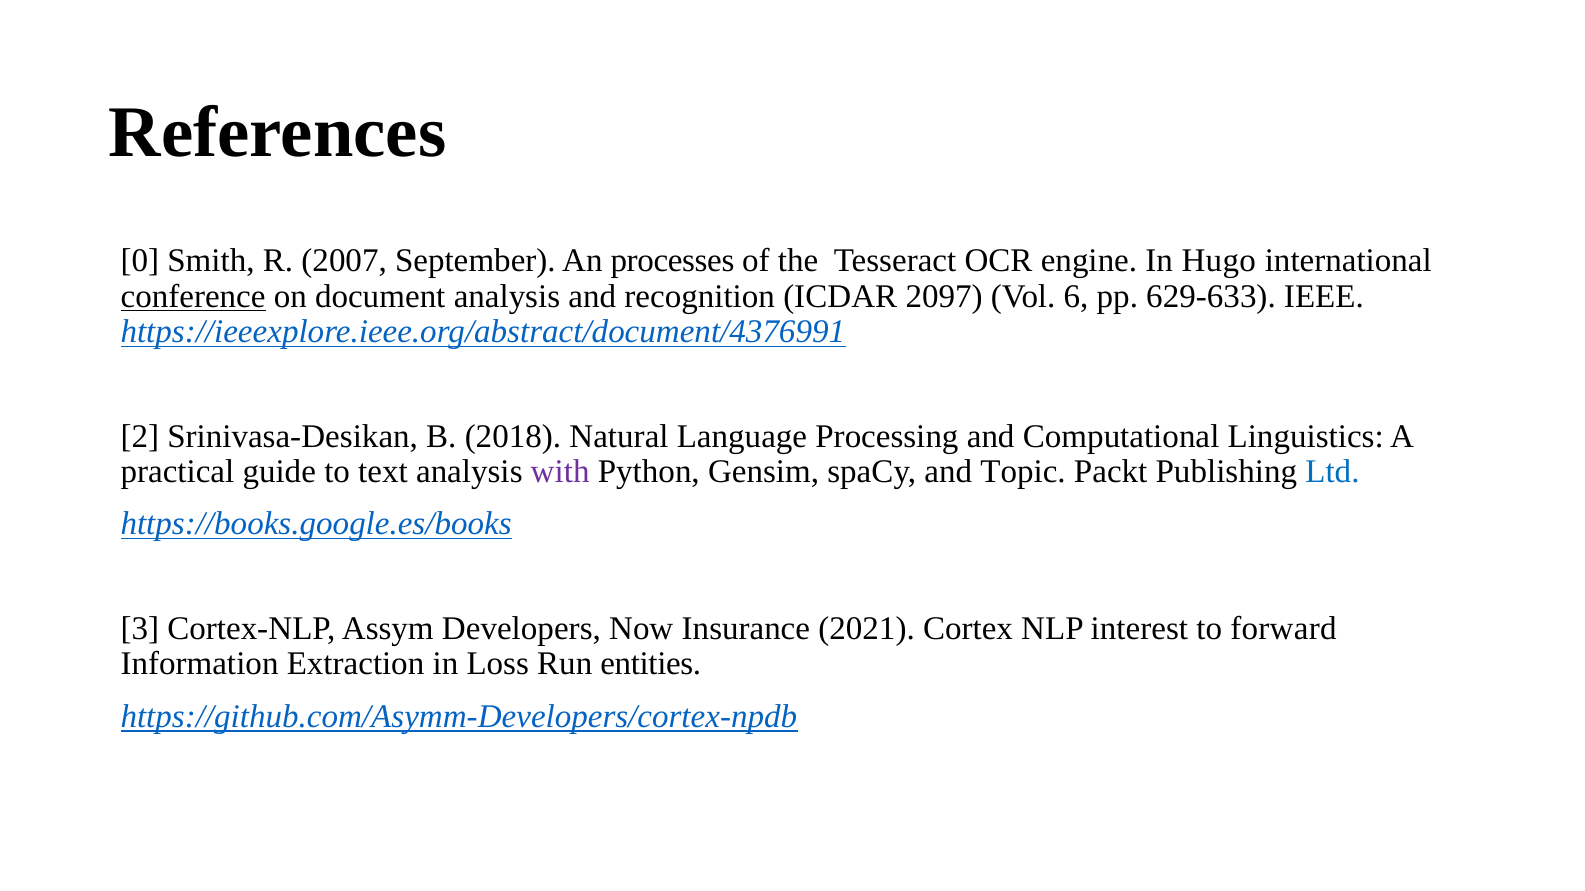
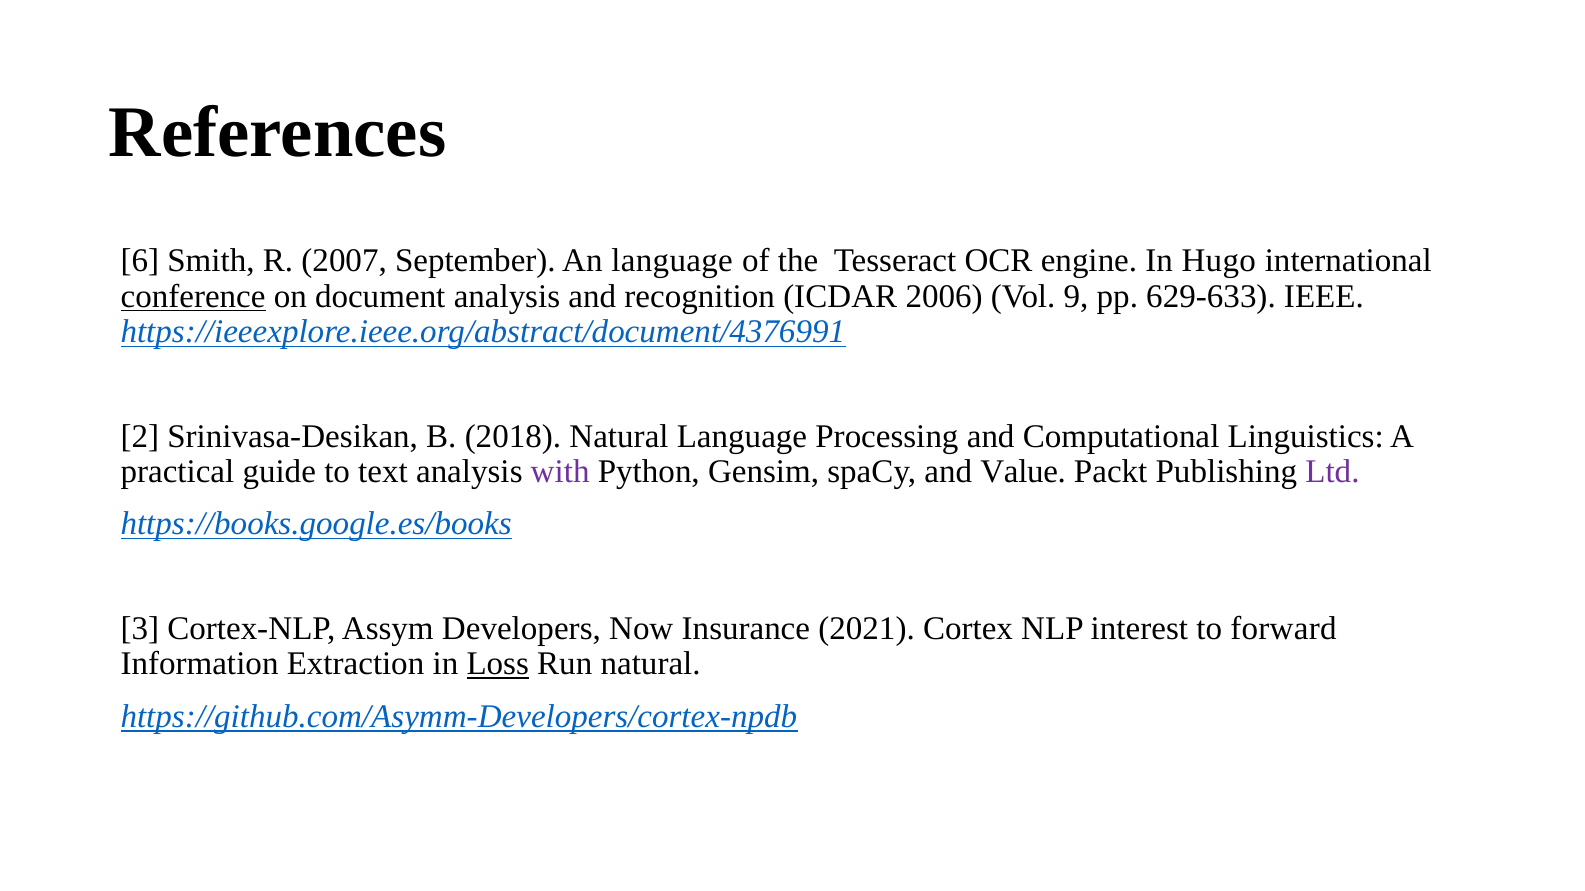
0: 0 -> 6
An processes: processes -> language
2097: 2097 -> 2006
6: 6 -> 9
Topic: Topic -> Value
Ltd colour: blue -> purple
Loss underline: none -> present
Run entities: entities -> natural
